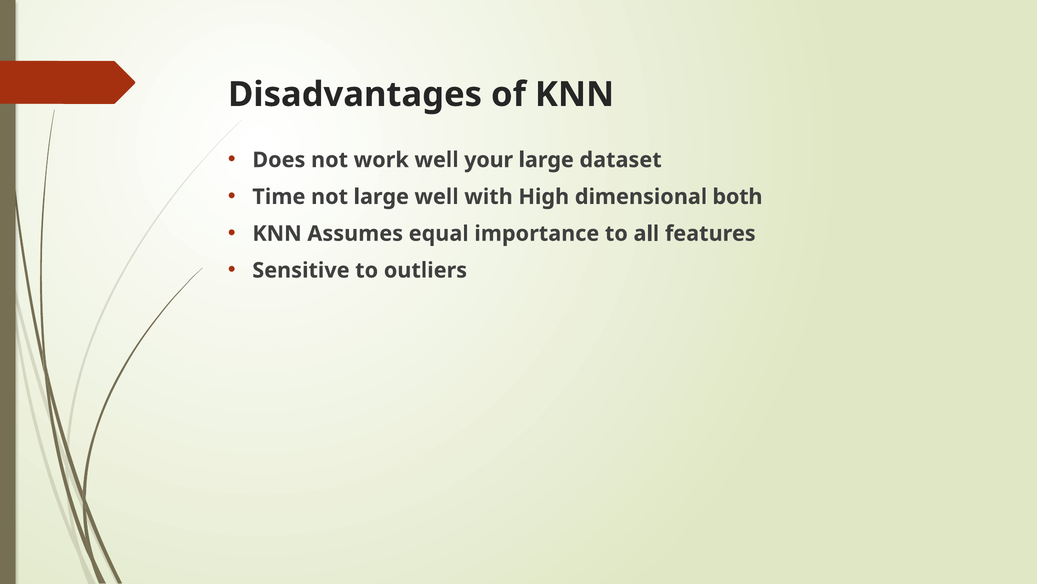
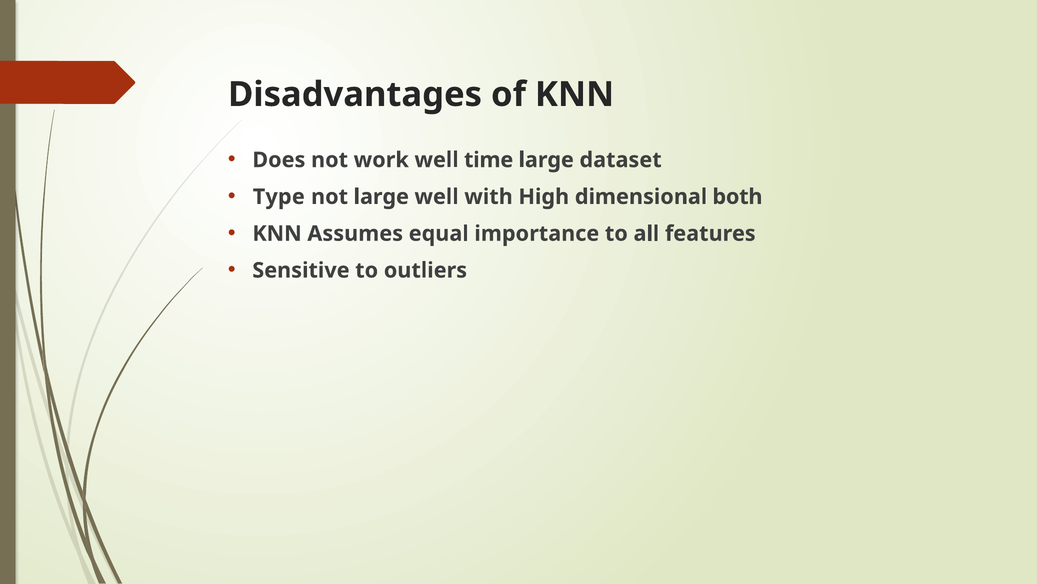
your: your -> time
Time: Time -> Type
